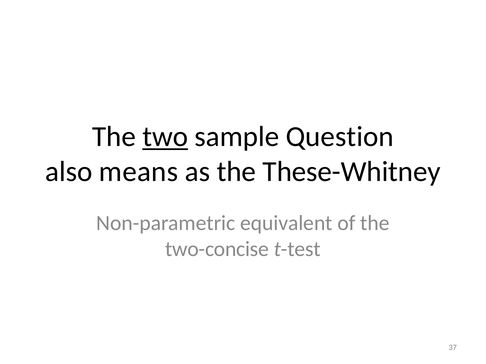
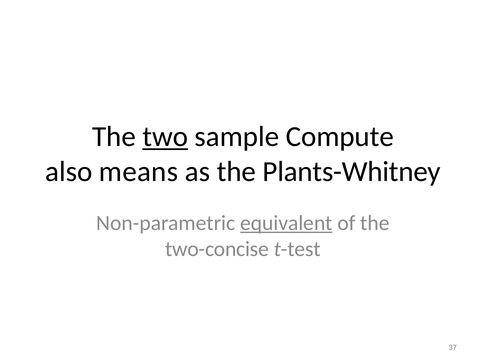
Question: Question -> Compute
These-Whitney: These-Whitney -> Plants-Whitney
equivalent underline: none -> present
